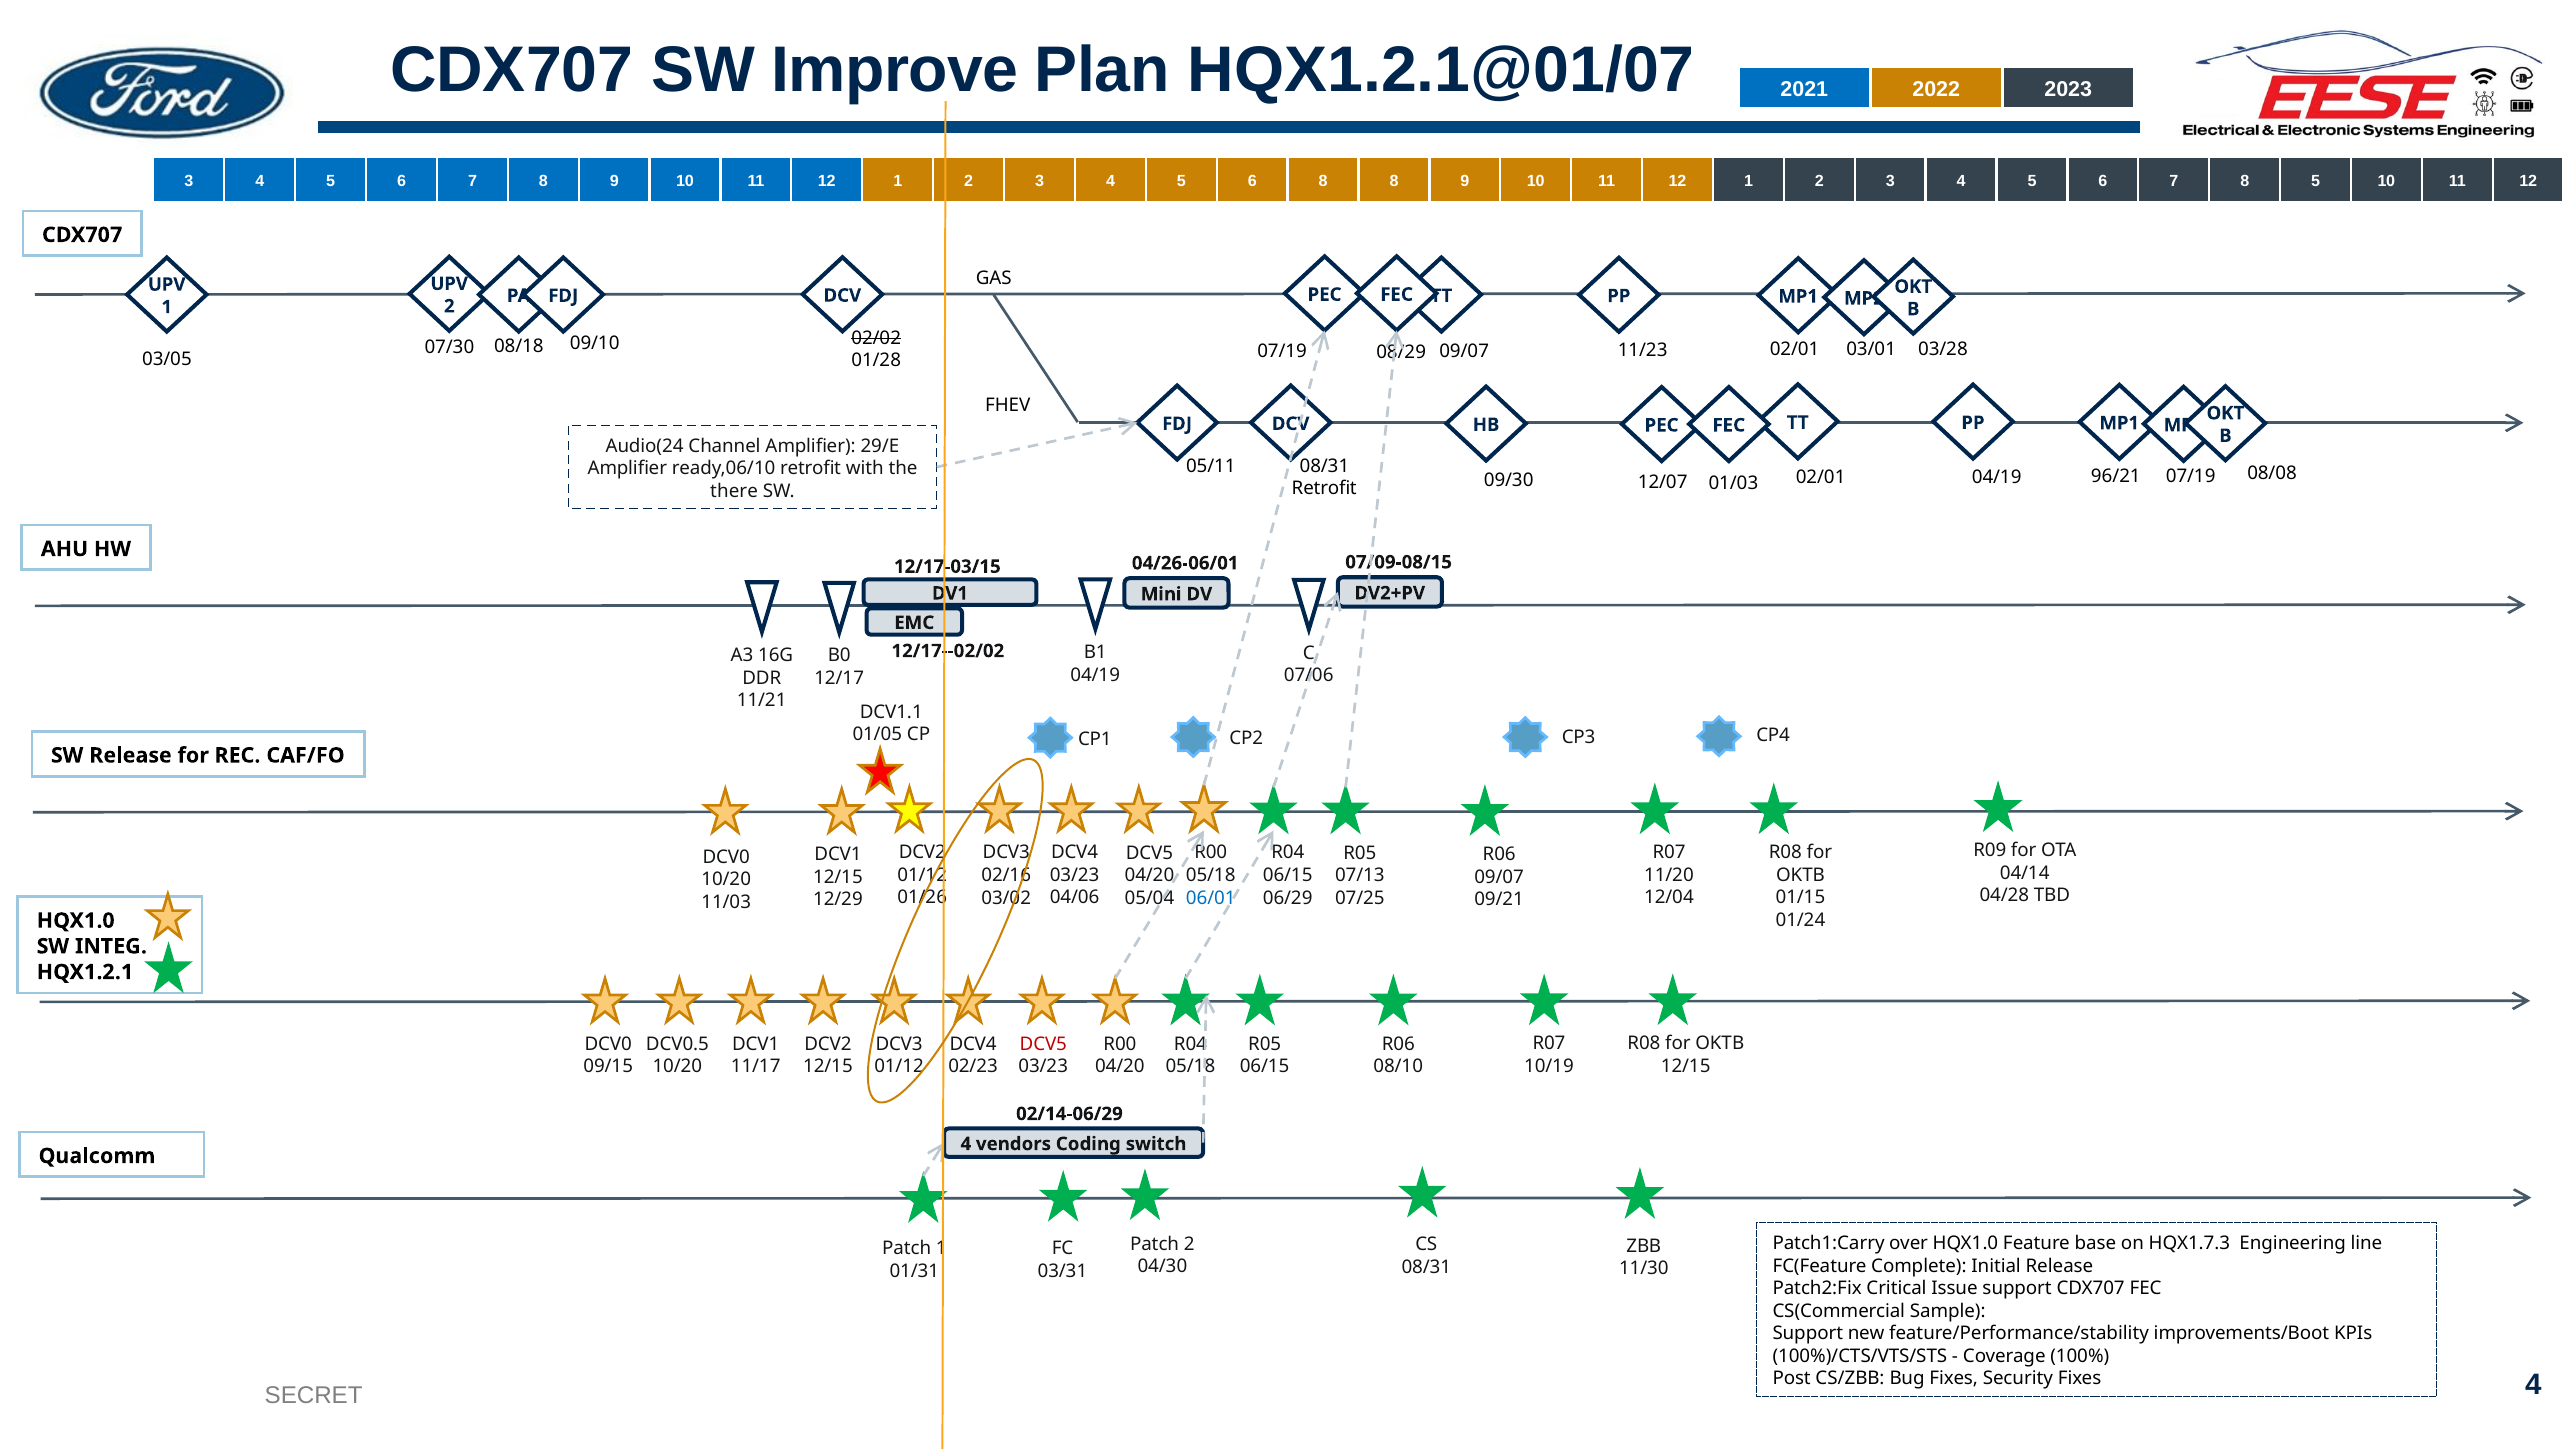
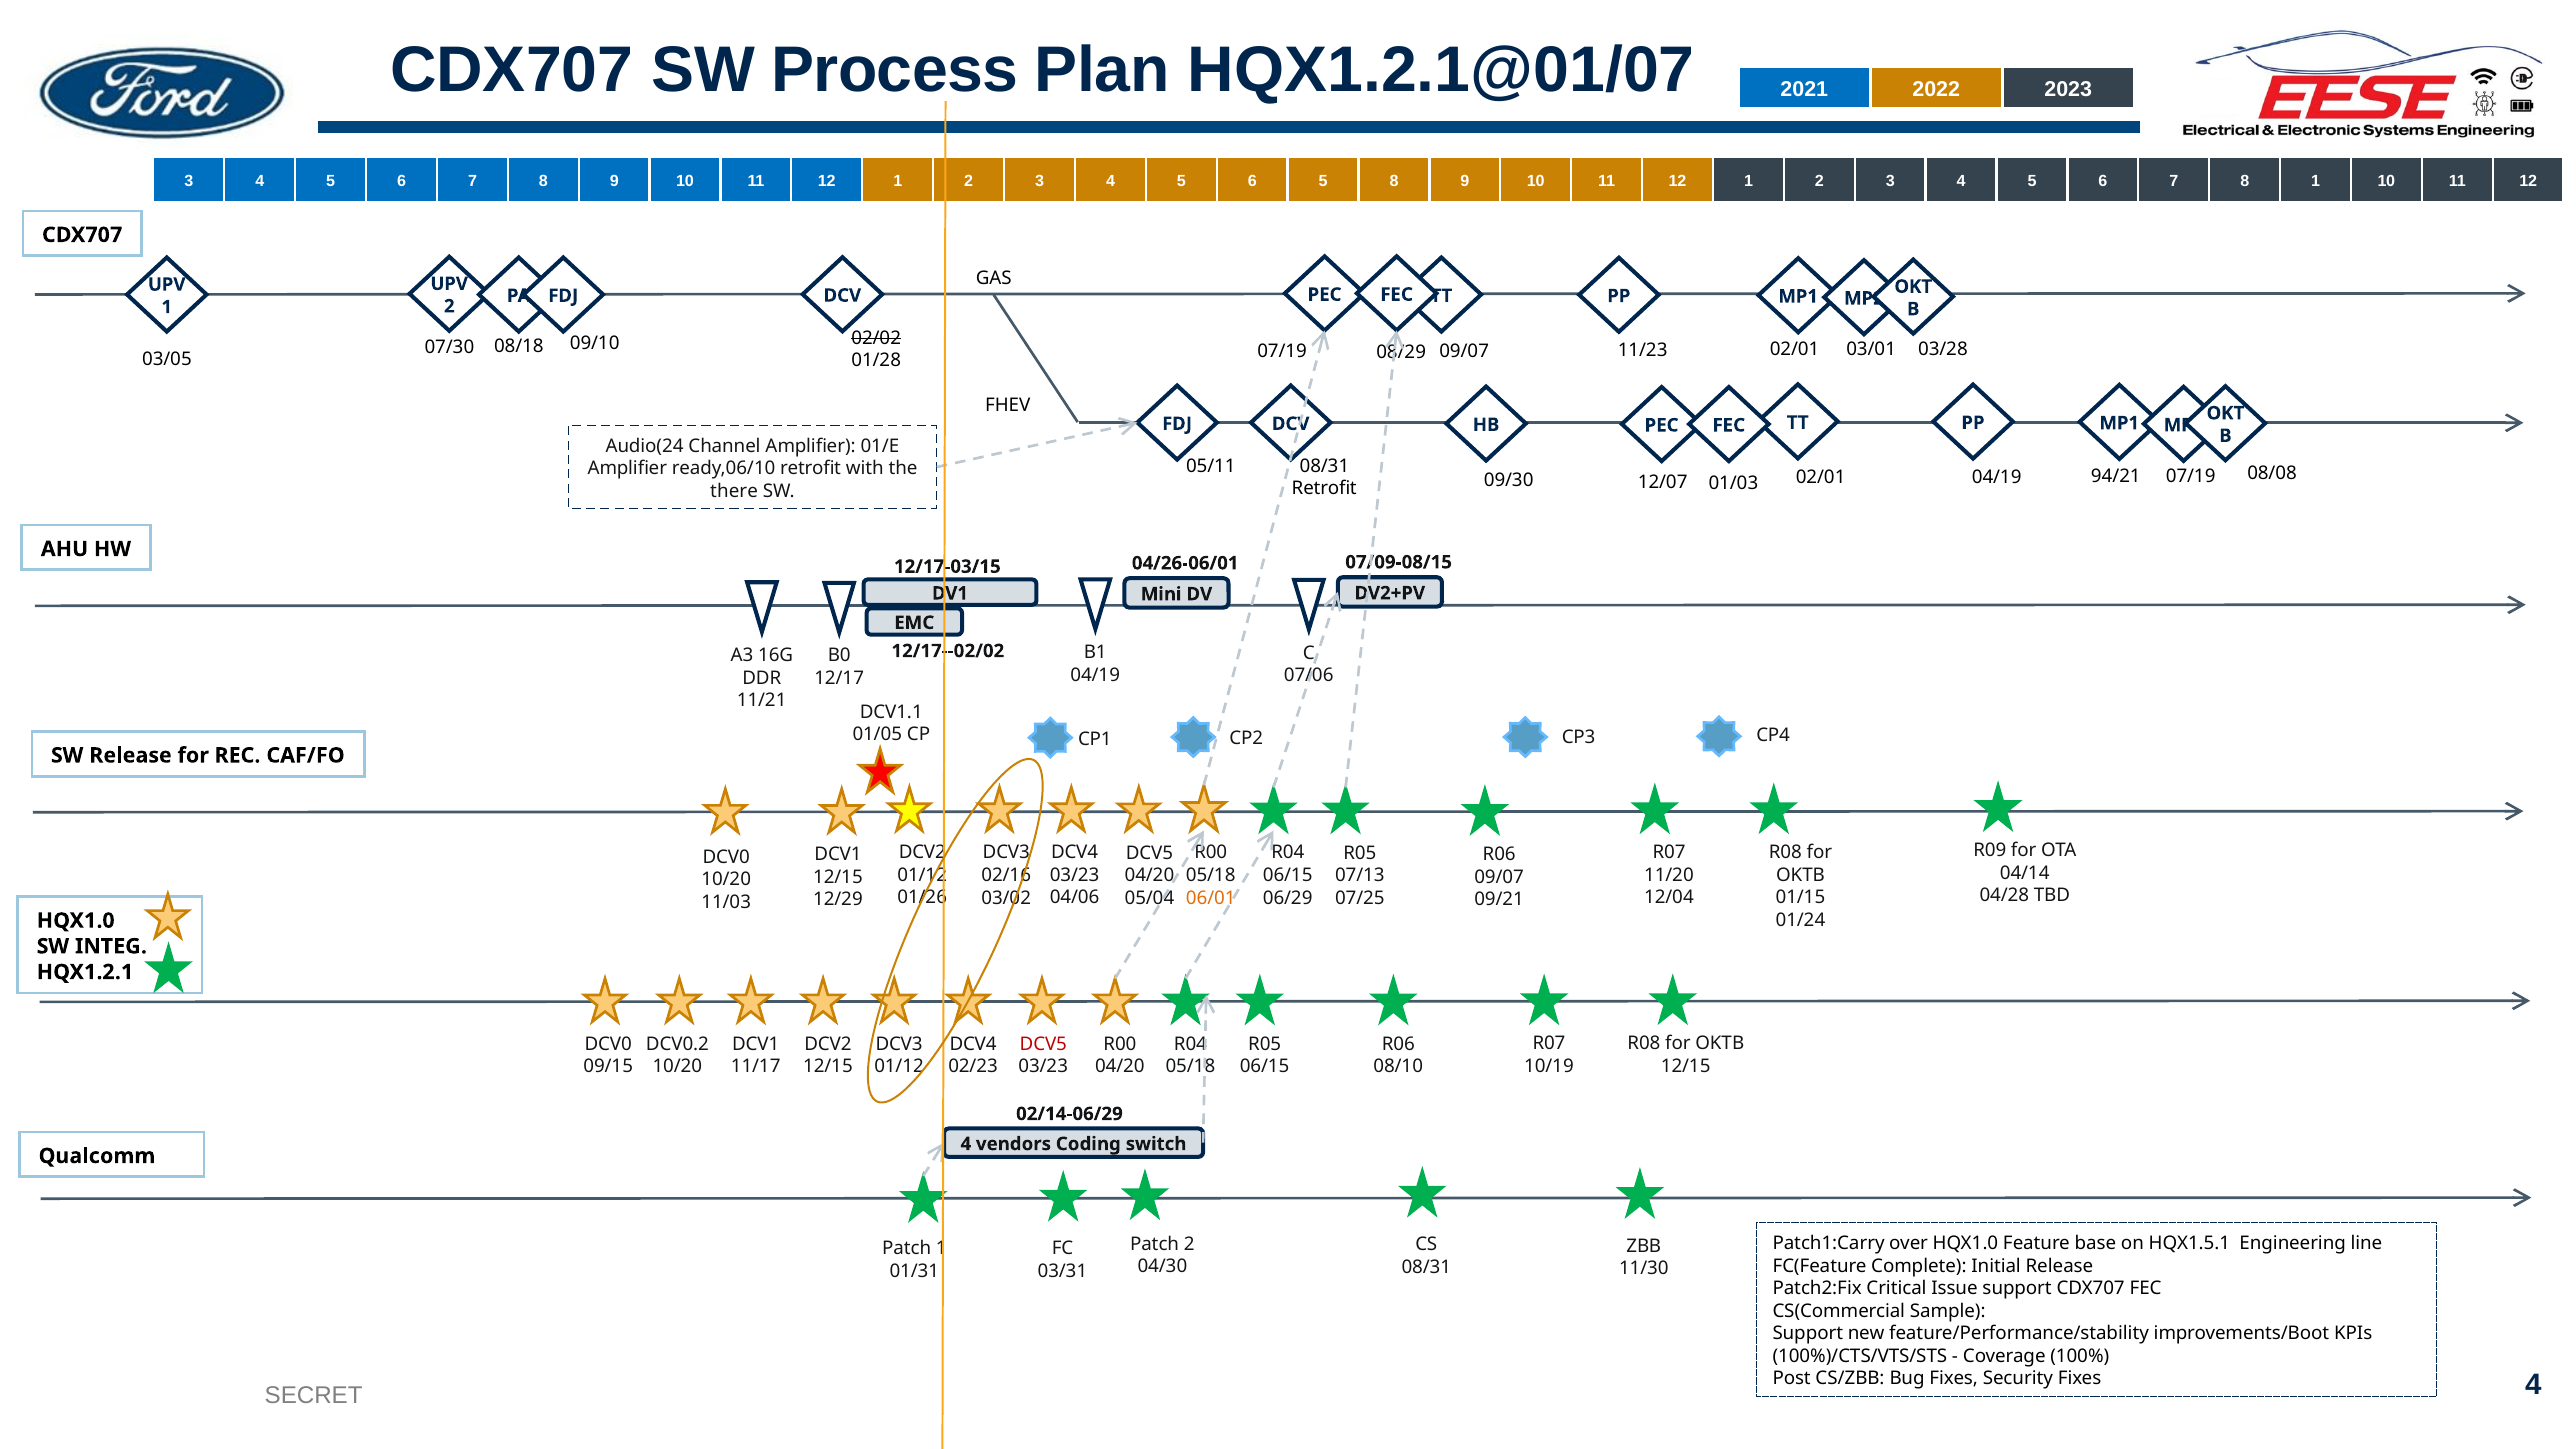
Improve: Improve -> Process
6 8: 8 -> 5
8 5: 5 -> 1
29/E: 29/E -> 01/E
96/21: 96/21 -> 94/21
06/01 colour: blue -> orange
DCV0.5: DCV0.5 -> DCV0.2
HQX1.7.3: HQX1.7.3 -> HQX1.5.1
